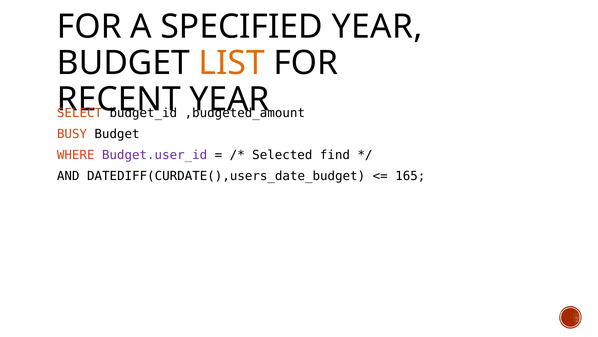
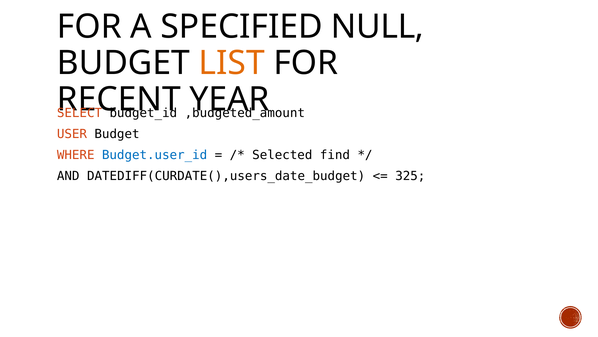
SPECIFIED YEAR: YEAR -> NULL
BUSY: BUSY -> USER
Budget.user_id colour: purple -> blue
165: 165 -> 325
